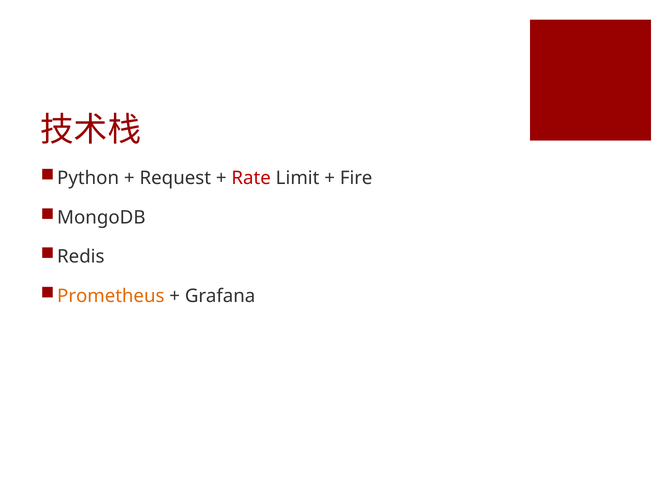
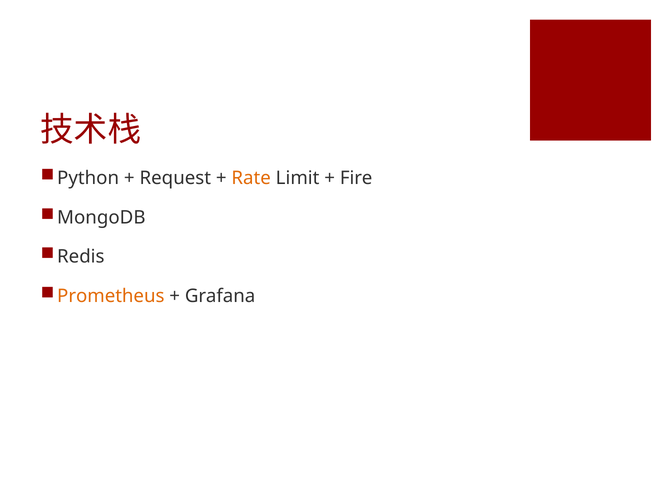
Rate colour: red -> orange
